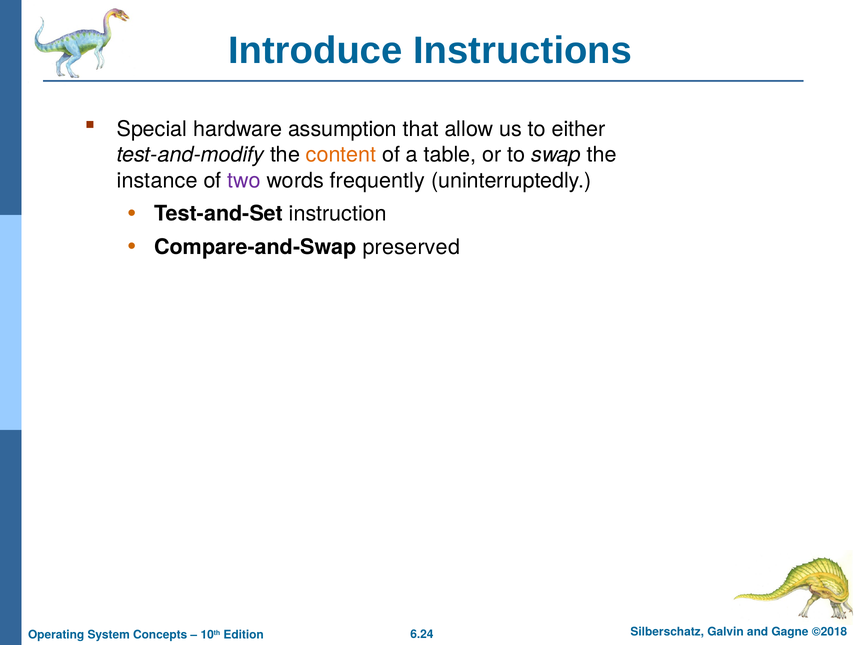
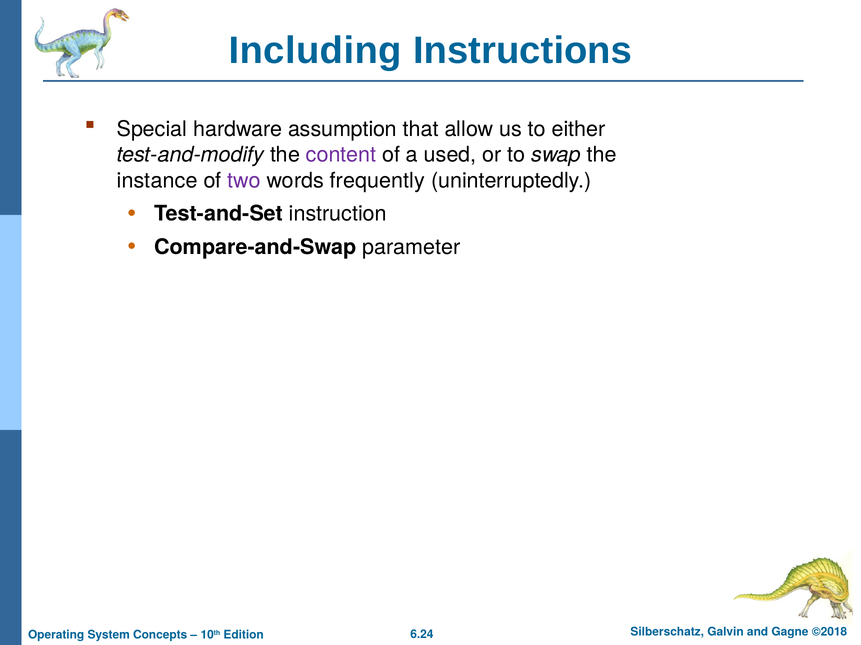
Introduce: Introduce -> Including
content colour: orange -> purple
table: table -> used
preserved: preserved -> parameter
